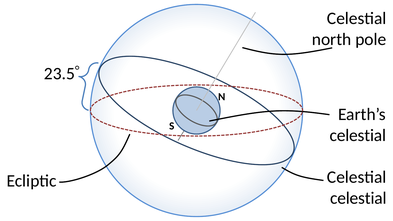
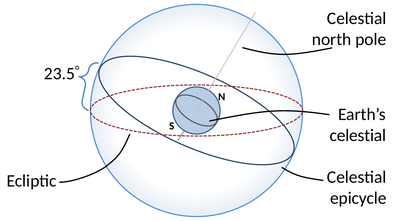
celestial at (358, 198): celestial -> epicycle
